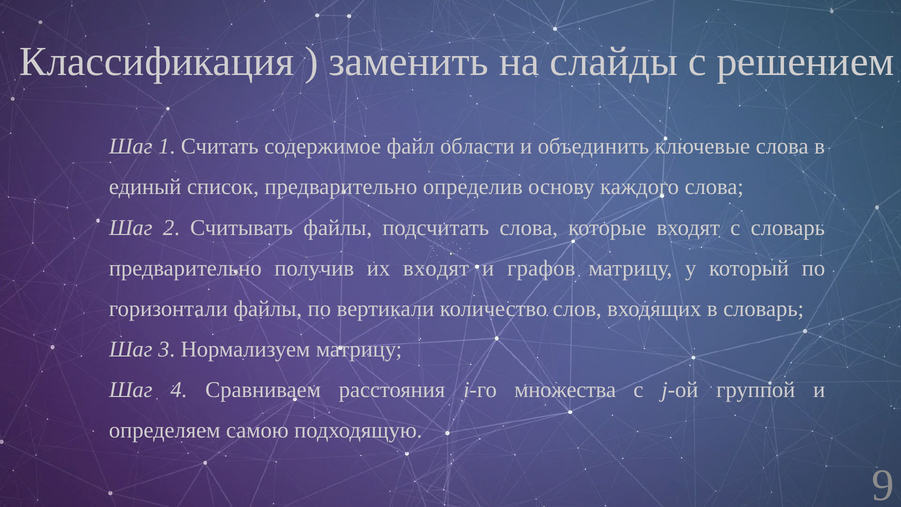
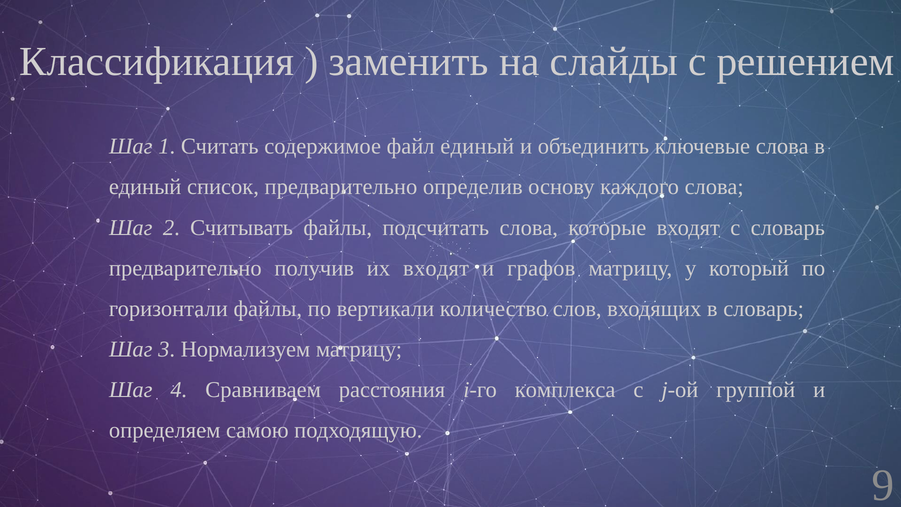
файл области: области -> единый
множества: множества -> комплекса
